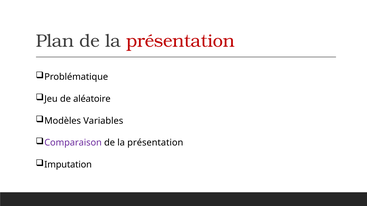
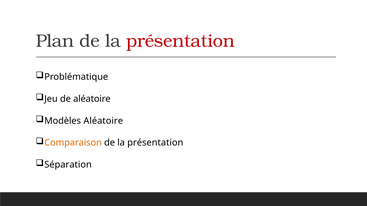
Modèles Variables: Variables -> Aléatoire
Comparaison colour: purple -> orange
Imputation: Imputation -> Séparation
